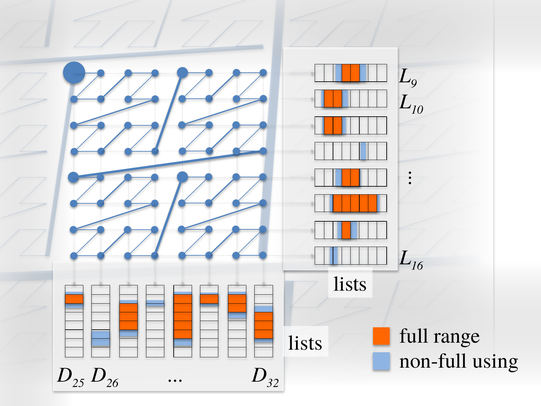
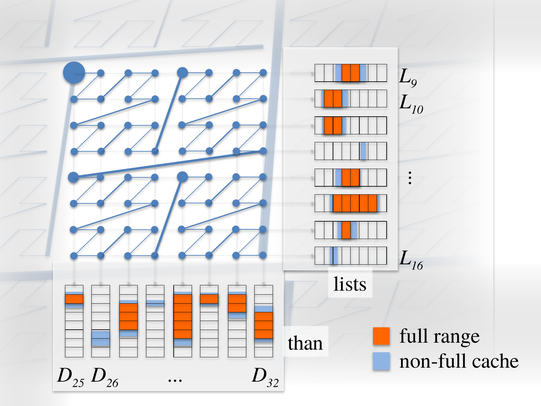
lists at (305, 343): lists -> than
using: using -> cache
